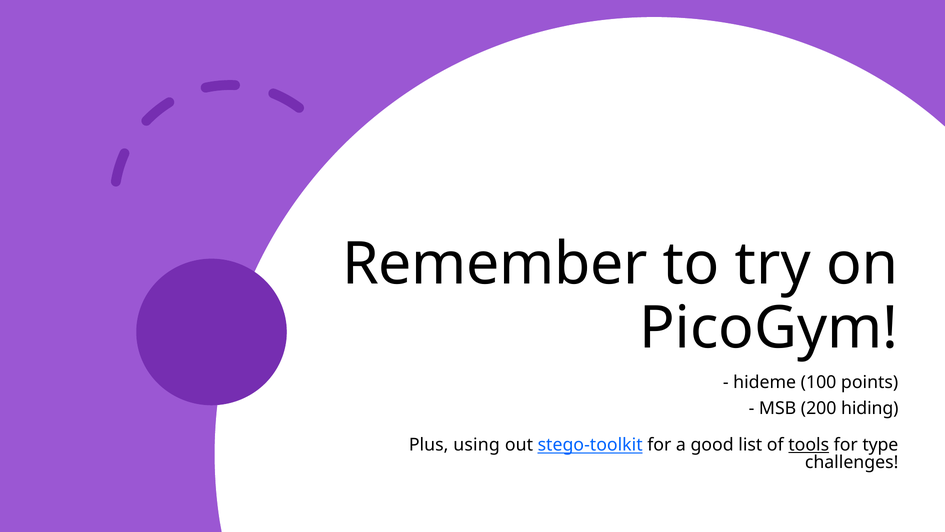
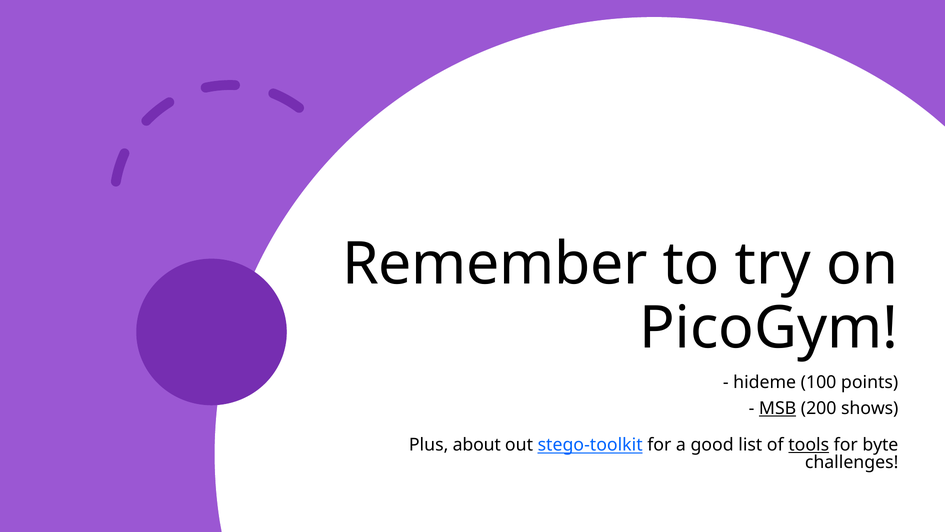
MSB underline: none -> present
hiding: hiding -> shows
using: using -> about
type: type -> byte
